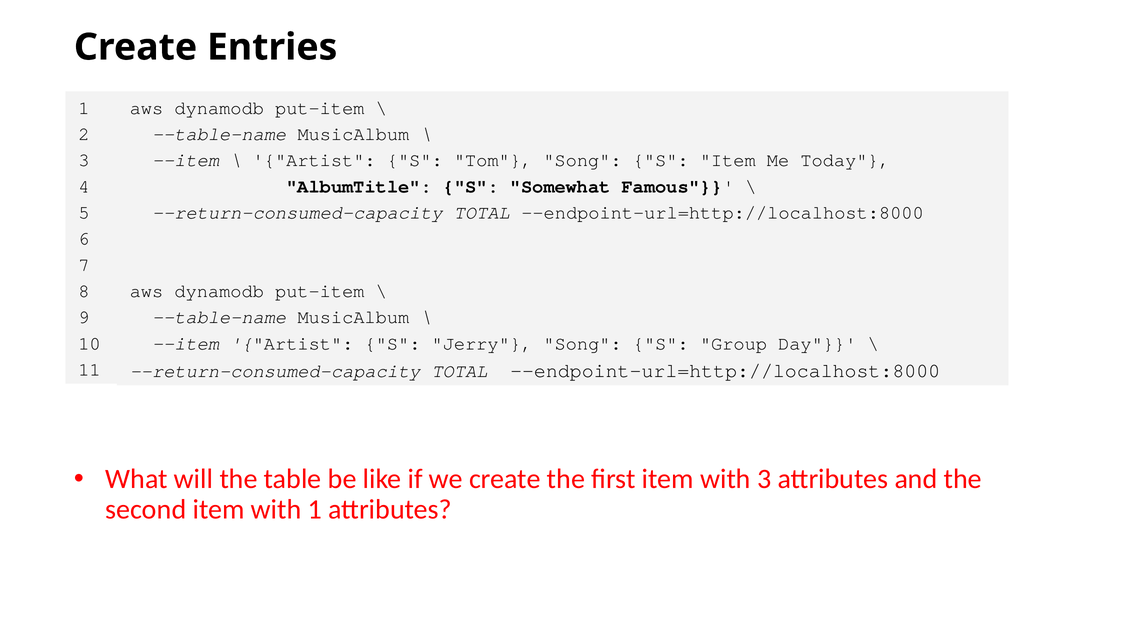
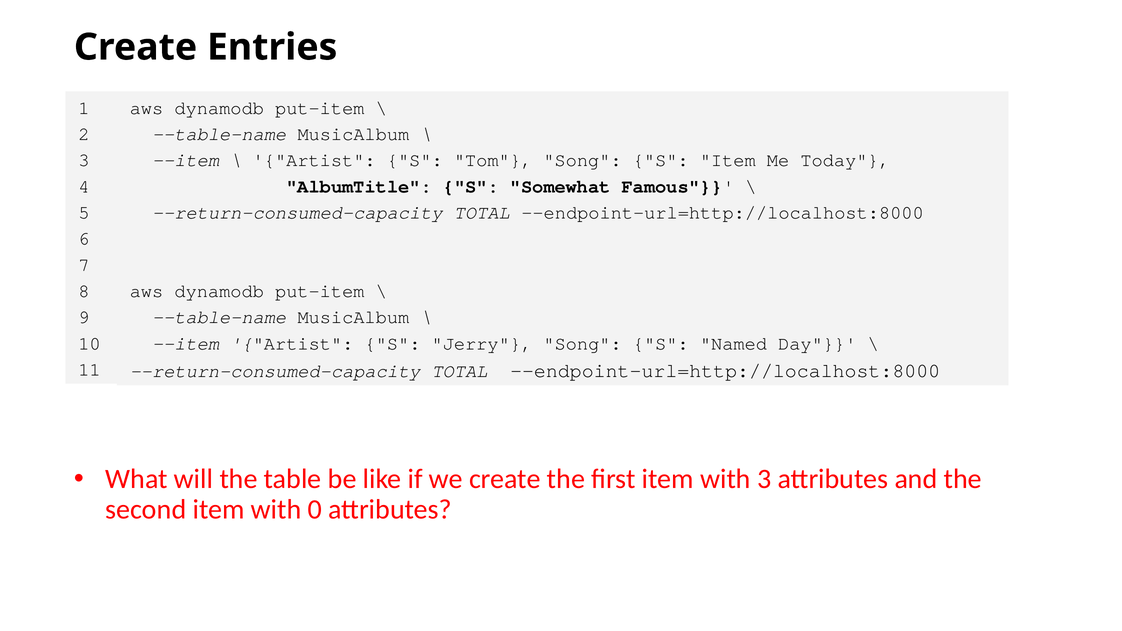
Group: Group -> Named
with 1: 1 -> 0
